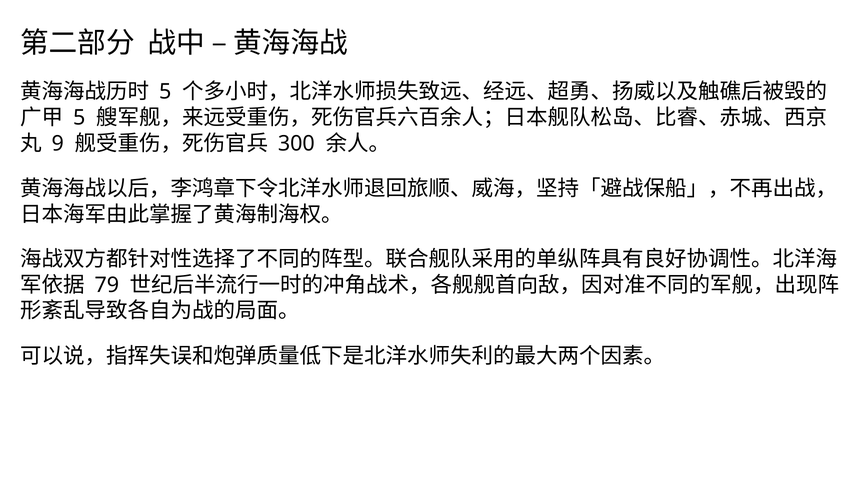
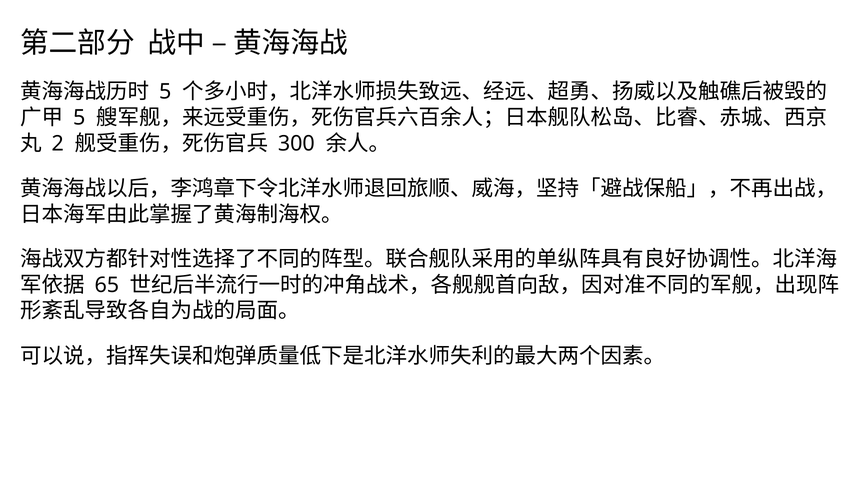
9: 9 -> 2
79: 79 -> 65
